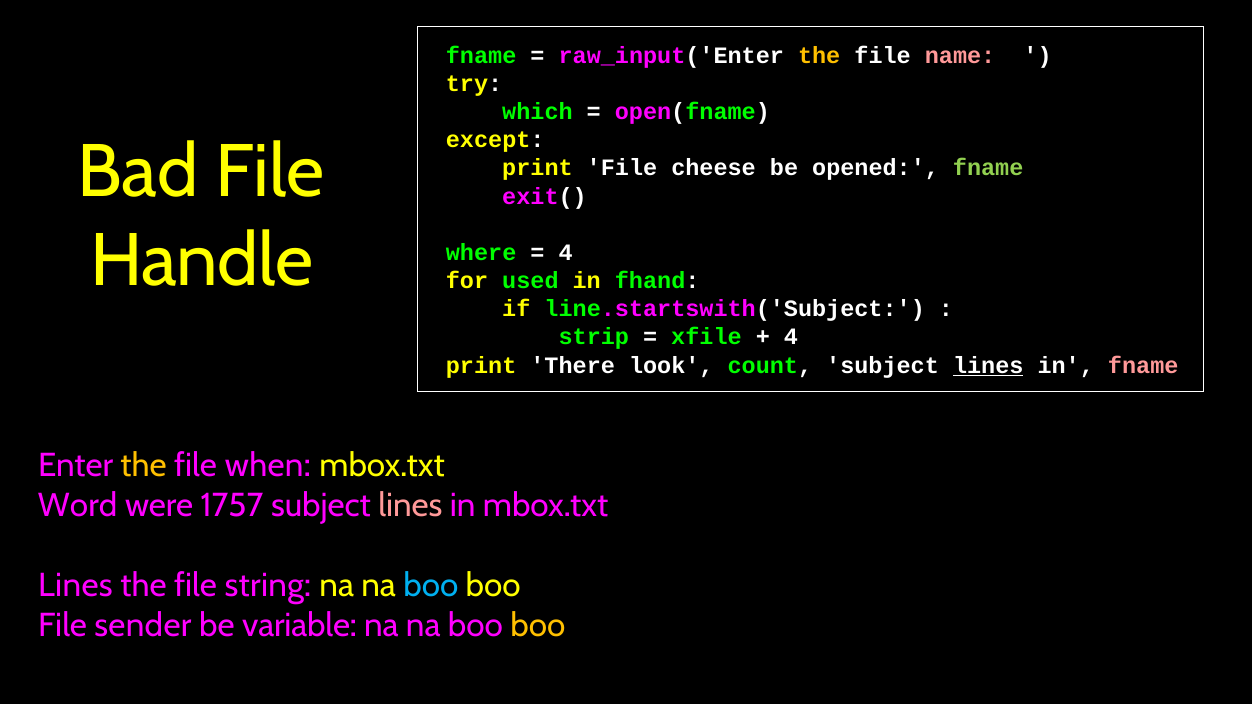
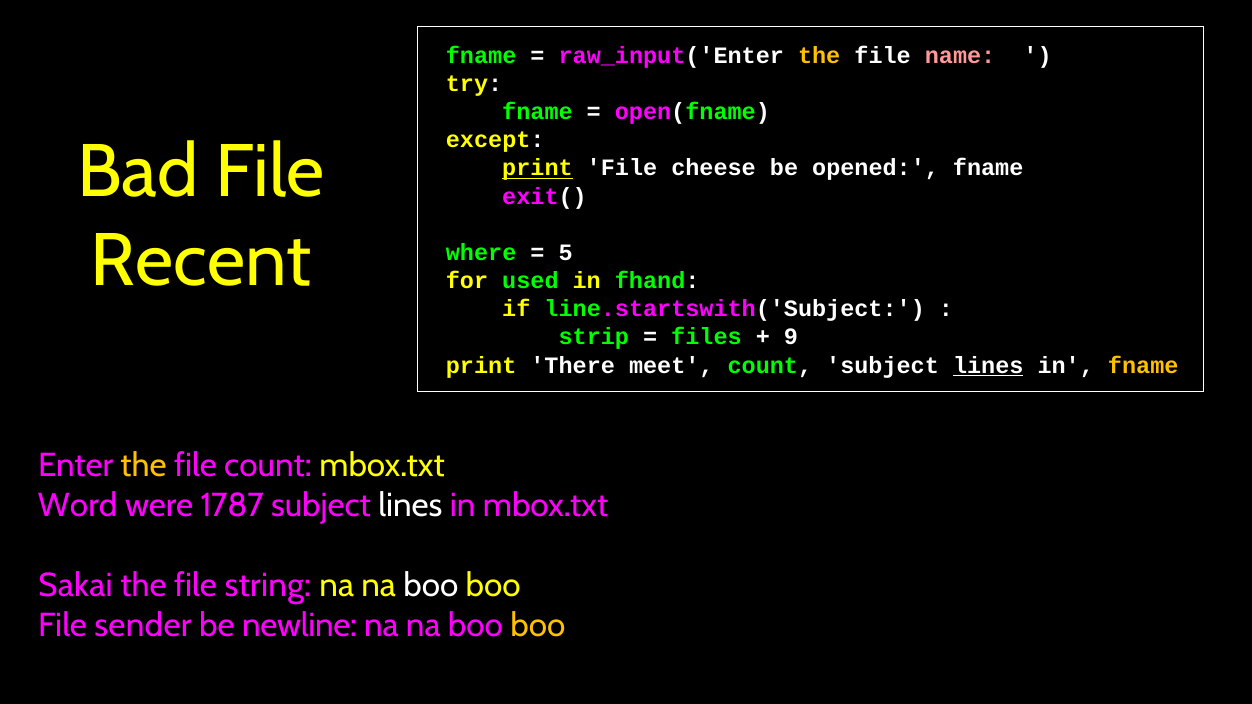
which at (537, 112): which -> fname
print at (537, 168) underline: none -> present
fname at (988, 168) colour: light green -> white
Handle: Handle -> Recent
4 at (566, 253): 4 -> 5
xfile: xfile -> files
4 at (791, 337): 4 -> 9
look: look -> meet
fname at (1143, 365) colour: pink -> yellow
file when: when -> count
1757: 1757 -> 1787
lines at (410, 506) colour: pink -> white
Lines at (75, 586): Lines -> Sakai
boo at (431, 586) colour: light blue -> white
variable: variable -> newline
